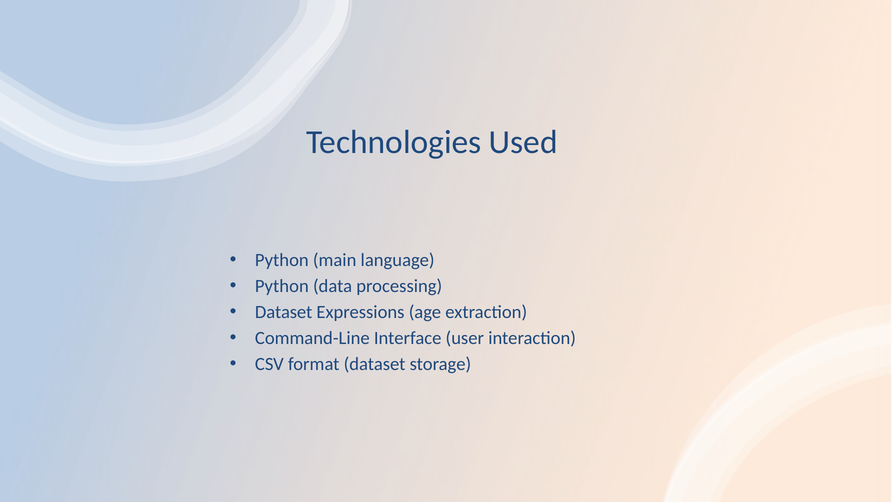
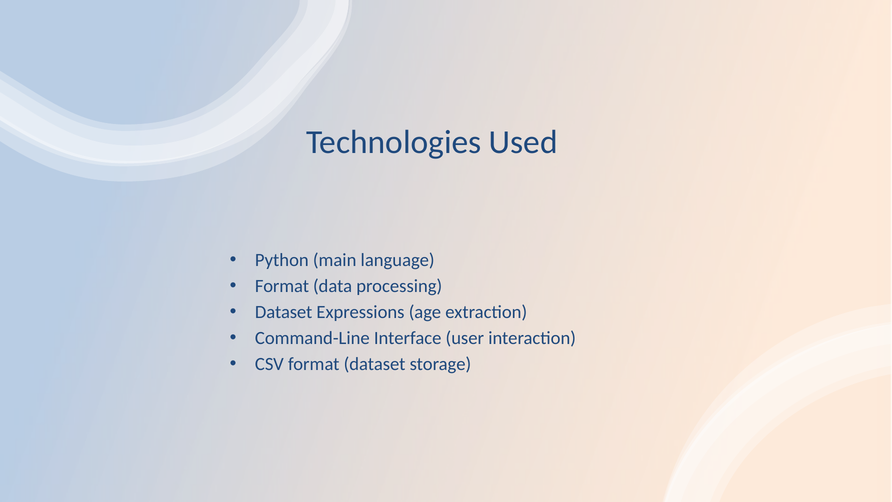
Python at (282, 286): Python -> Format
